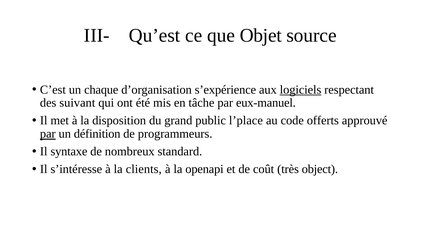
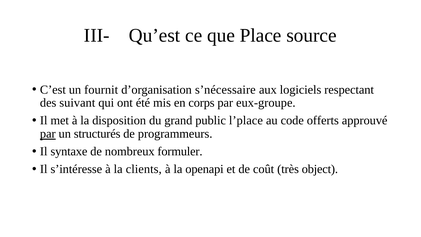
Objet: Objet -> Place
chaque: chaque -> fournit
s’expérience: s’expérience -> s’nécessaire
logiciels underline: present -> none
tâche: tâche -> corps
eux-manuel: eux-manuel -> eux-groupe
définition: définition -> structurés
standard: standard -> formuler
